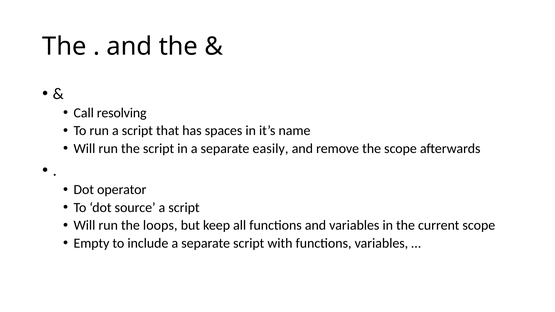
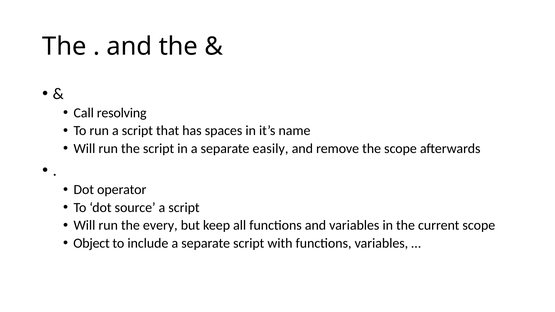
loops: loops -> every
Empty: Empty -> Object
